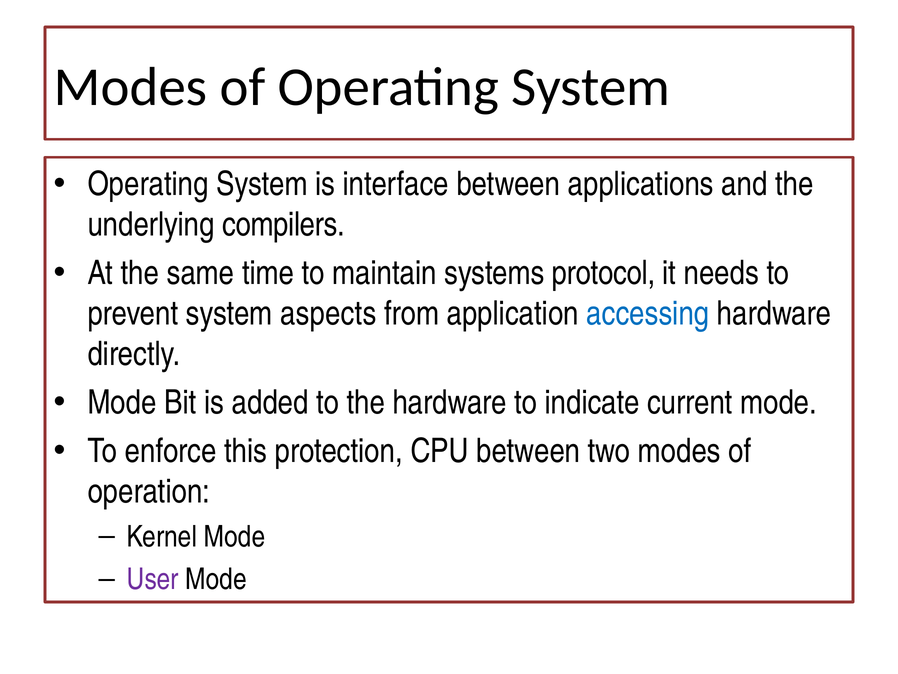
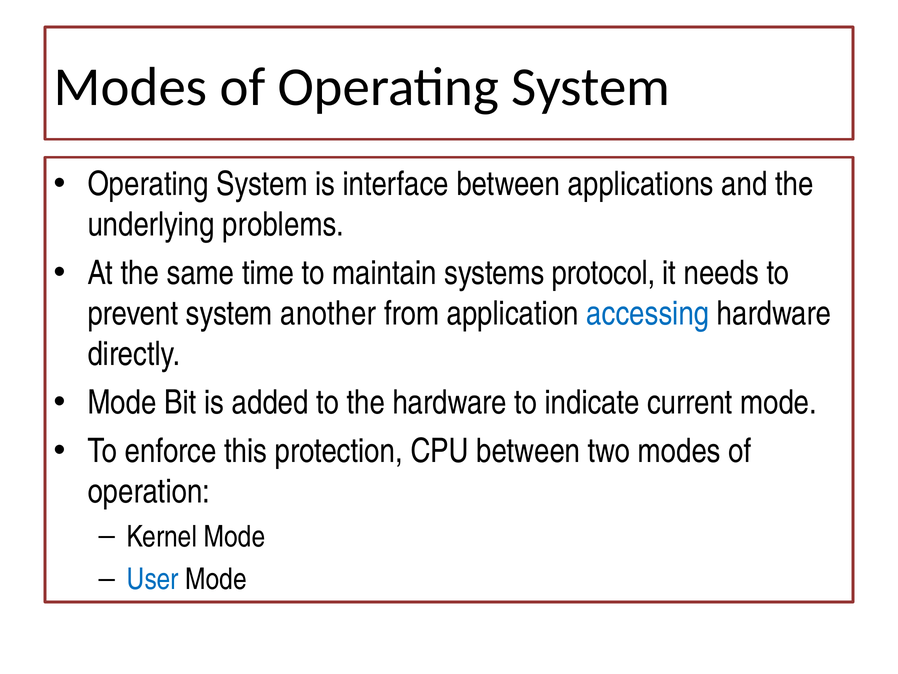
compilers: compilers -> problems
aspects: aspects -> another
User colour: purple -> blue
